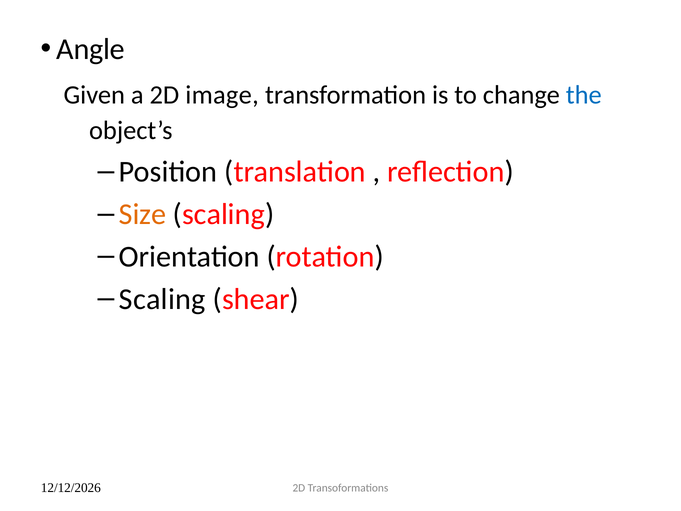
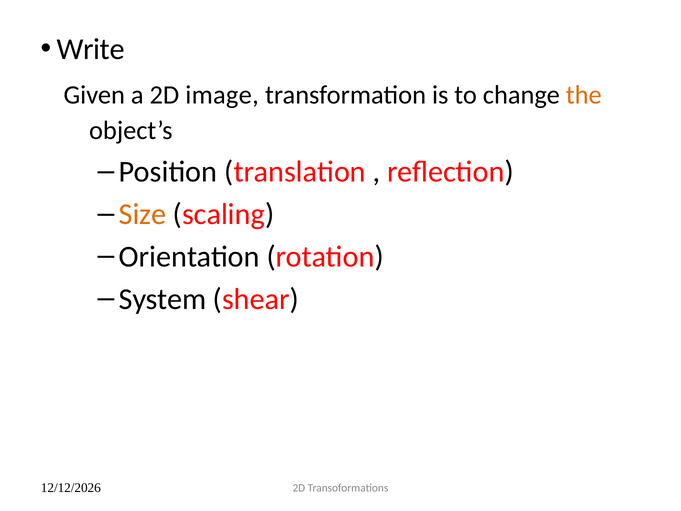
Angle: Angle -> Write
the colour: blue -> orange
Scaling at (162, 299): Scaling -> System
